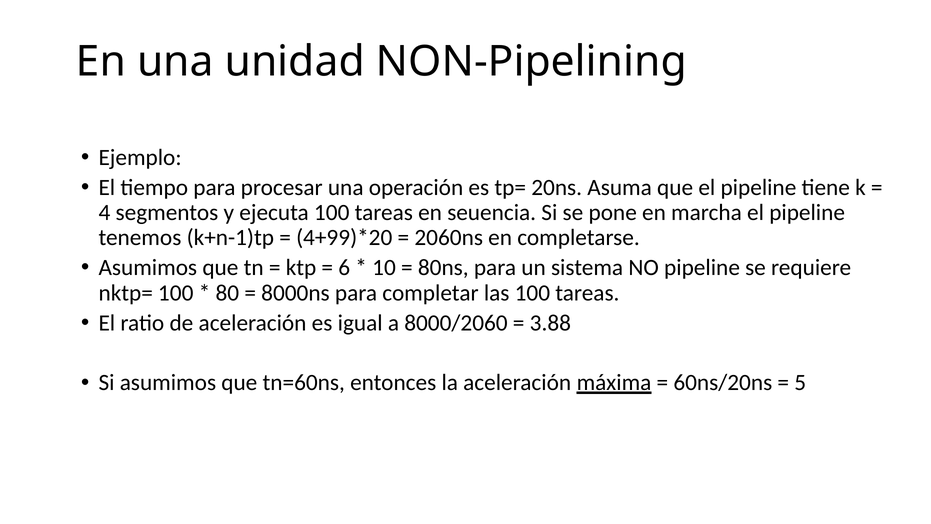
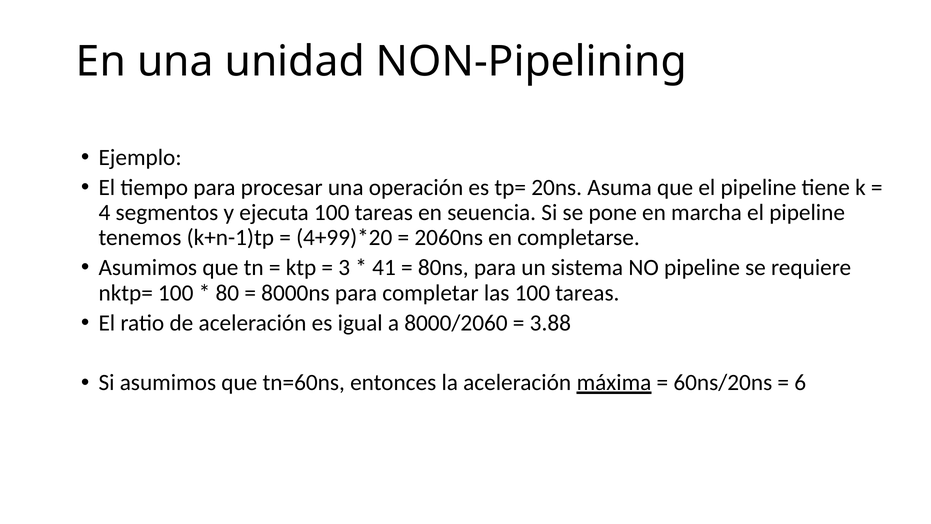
6: 6 -> 3
10: 10 -> 41
5: 5 -> 6
